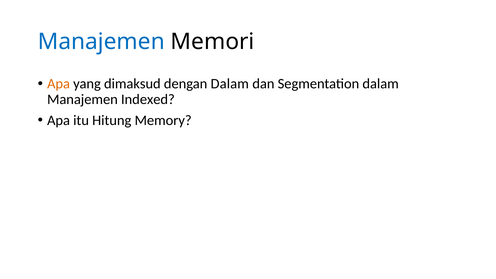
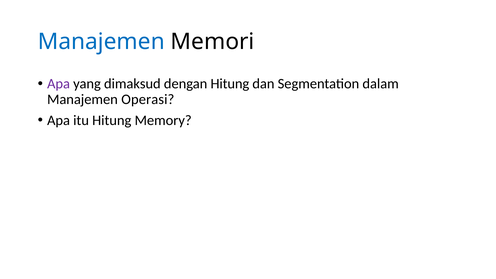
Apa at (59, 84) colour: orange -> purple
dengan Dalam: Dalam -> Hitung
Indexed: Indexed -> Operasi
